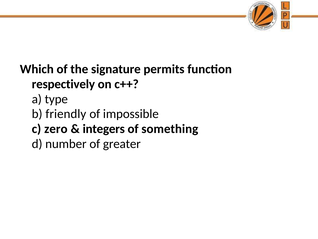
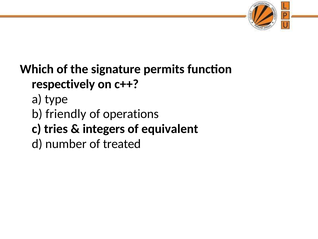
impossible: impossible -> operations
zero: zero -> tries
something: something -> equivalent
greater: greater -> treated
